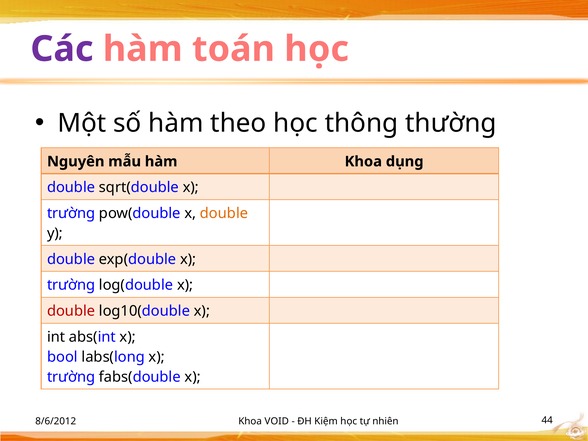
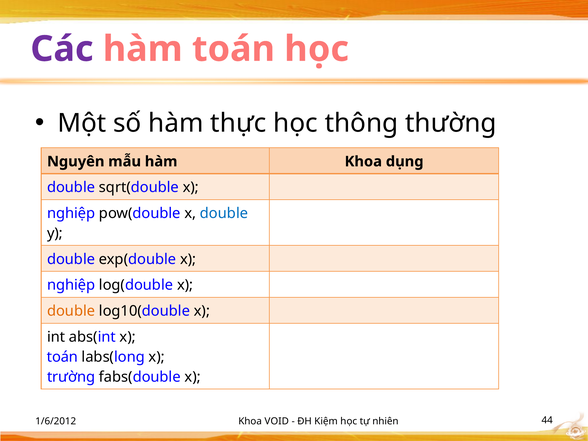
theo: theo -> thực
trường at (71, 213): trường -> nghiệp
double at (224, 213) colour: orange -> blue
trường at (71, 285): trường -> nghiệp
double at (71, 311) colour: red -> orange
bool at (62, 357): bool -> toán
8/6/2012: 8/6/2012 -> 1/6/2012
